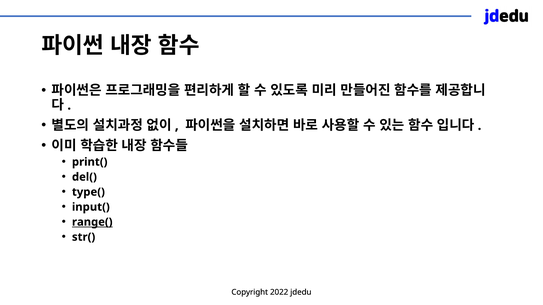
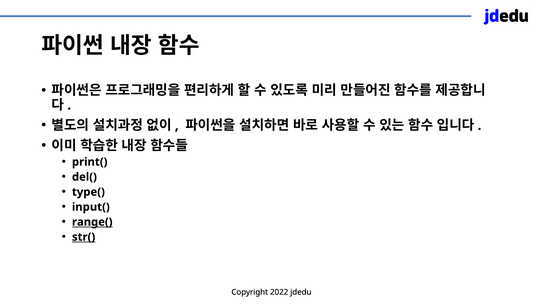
str( underline: none -> present
